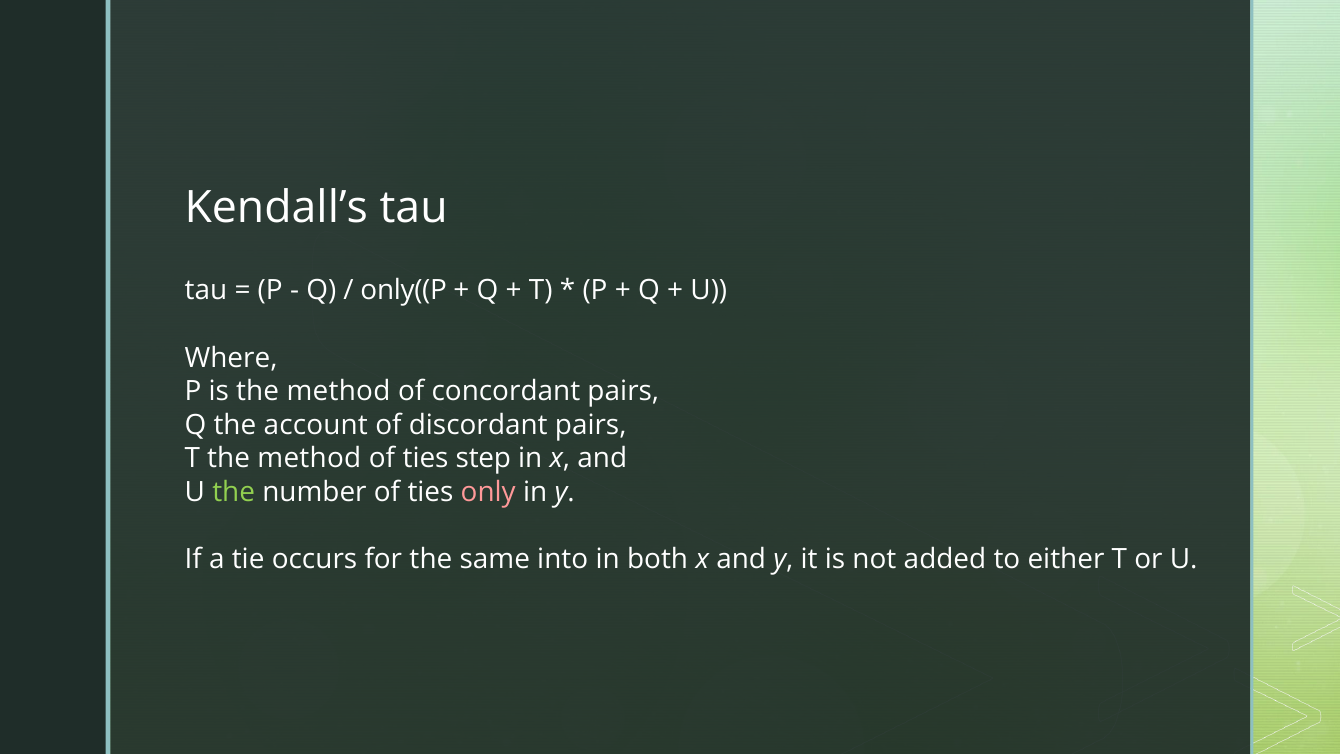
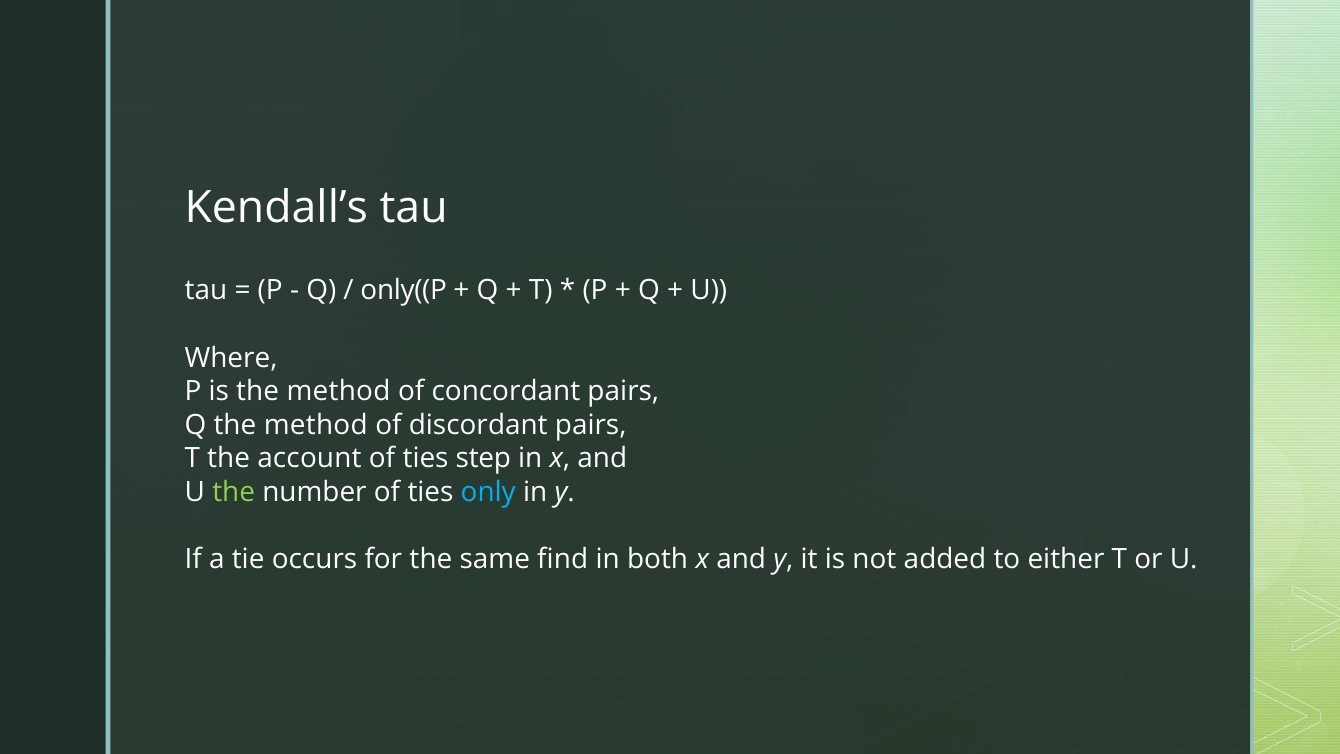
Q the account: account -> method
T the method: method -> account
only colour: pink -> light blue
into: into -> find
